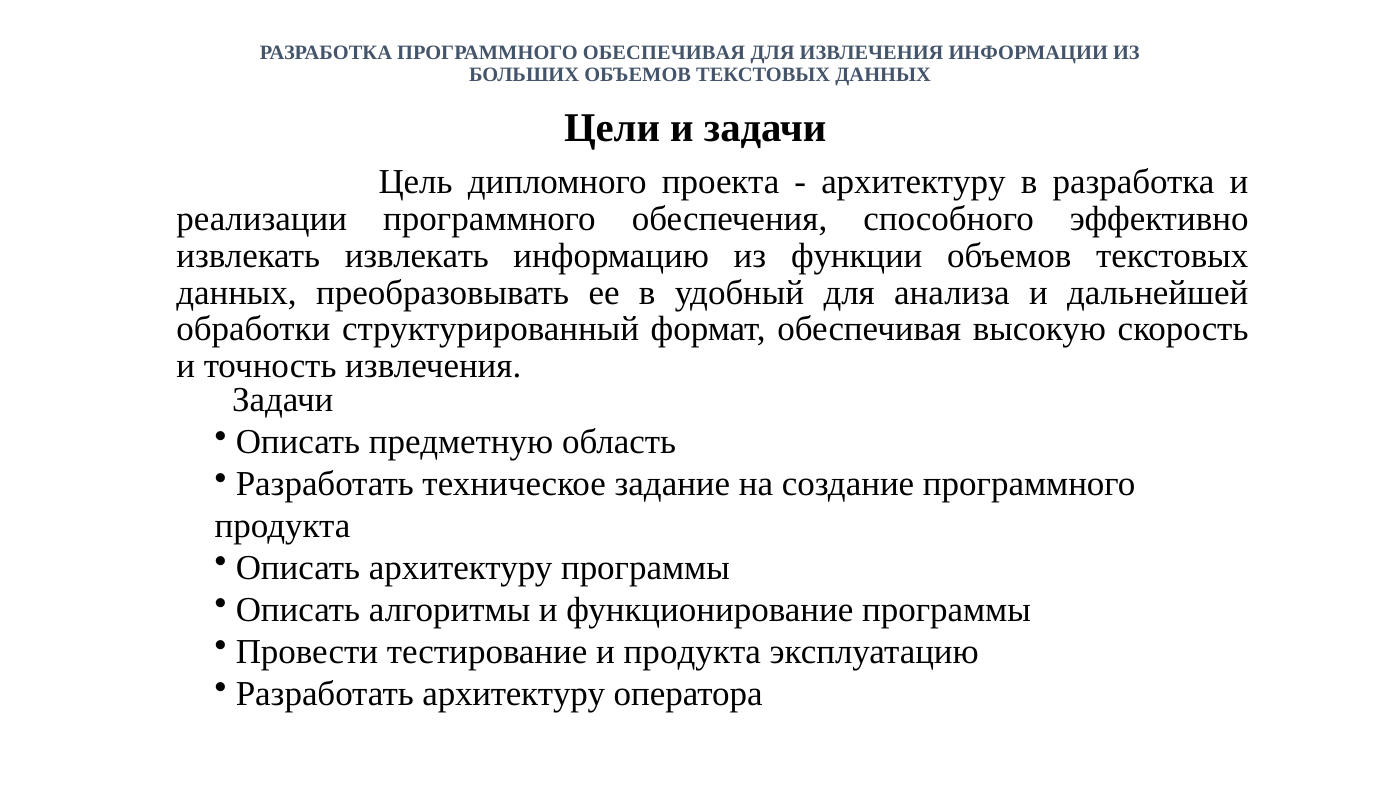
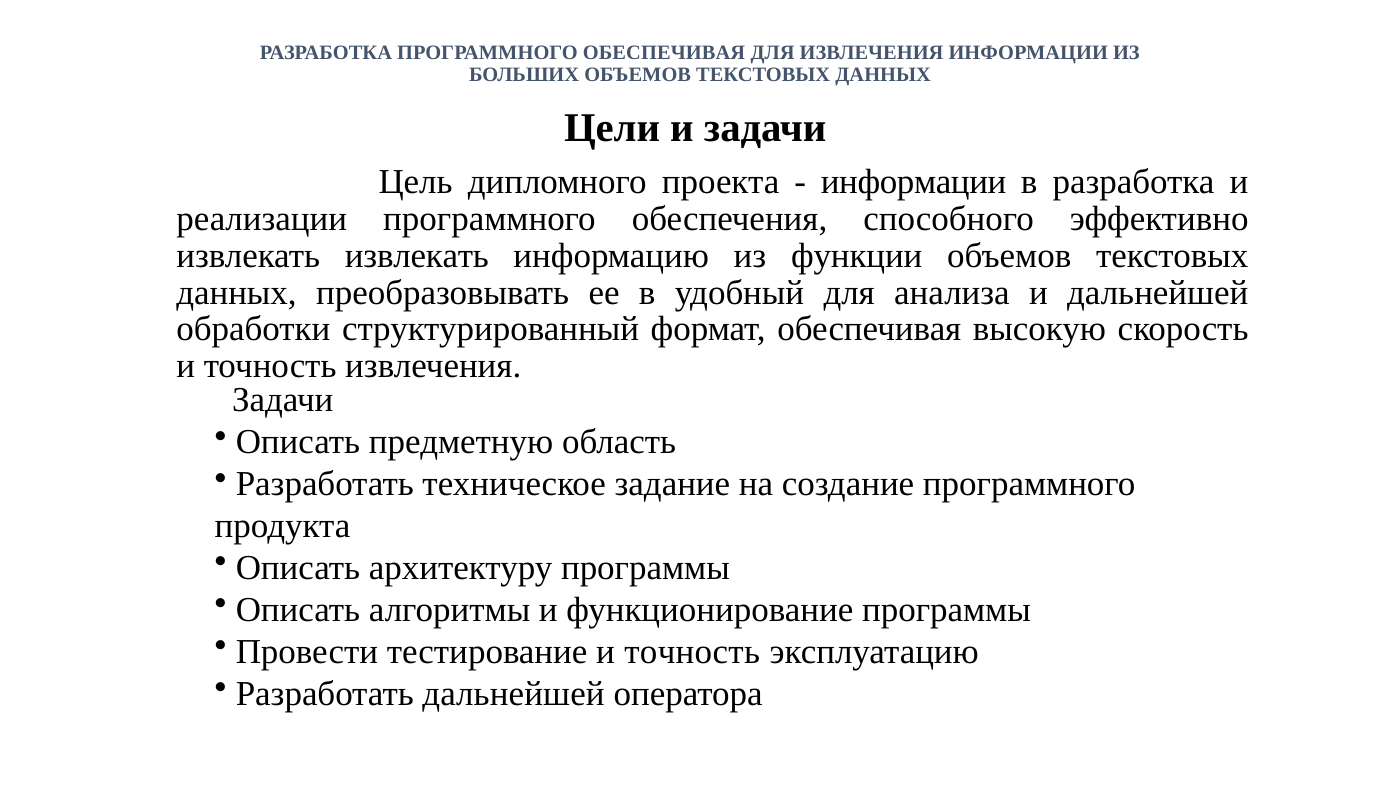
архитектуру at (913, 182): архитектуру -> информации
тестирование и продукта: продукта -> точность
Разработать архитектуру: архитектуру -> дальнейшей
